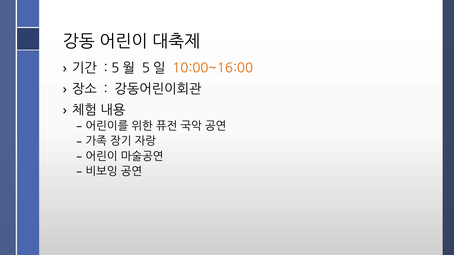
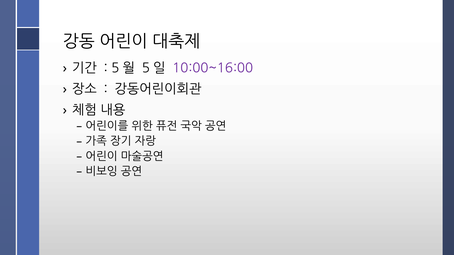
10:00~16:00 colour: orange -> purple
